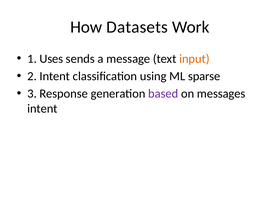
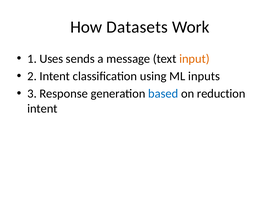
sparse: sparse -> inputs
based colour: purple -> blue
messages: messages -> reduction
